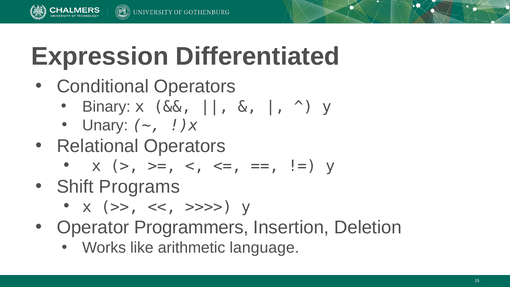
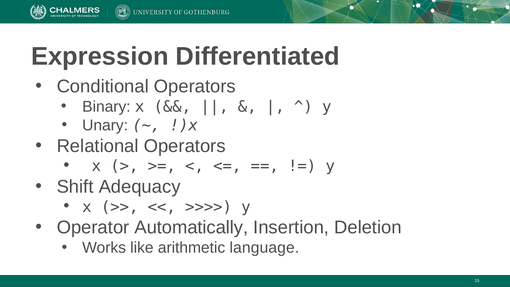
Programs: Programs -> Adequacy
Programmers: Programmers -> Automatically
